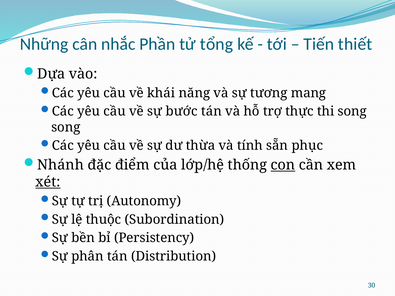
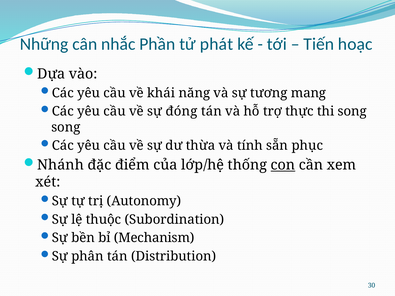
tổng: tổng -> phát
thiết: thiết -> hoạc
bước: bước -> đóng
xét underline: present -> none
Persistency: Persistency -> Mechanism
